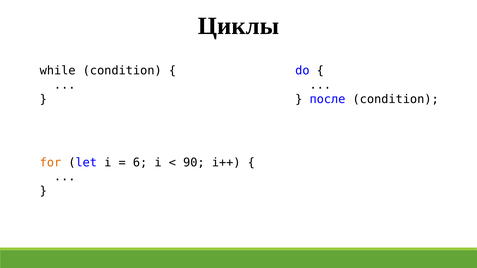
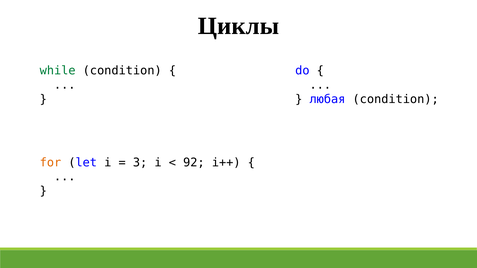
while colour: black -> green
после: после -> любая
6: 6 -> 3
90: 90 -> 92
